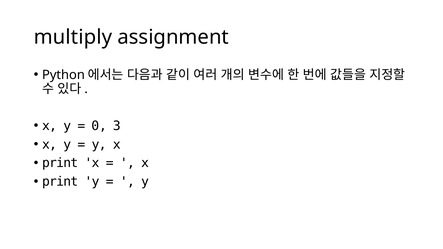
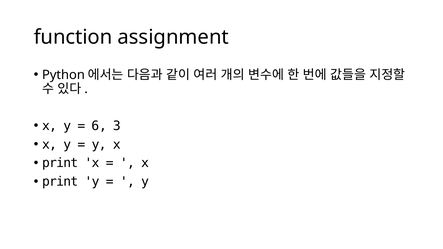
multiply: multiply -> function
0: 0 -> 6
